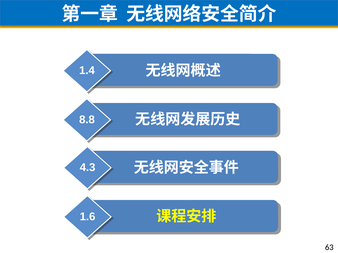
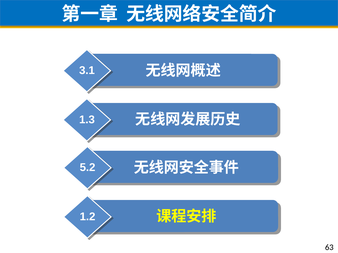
1.4: 1.4 -> 3.1
8.8: 8.8 -> 1.3
4.3: 4.3 -> 5.2
1.6: 1.6 -> 1.2
